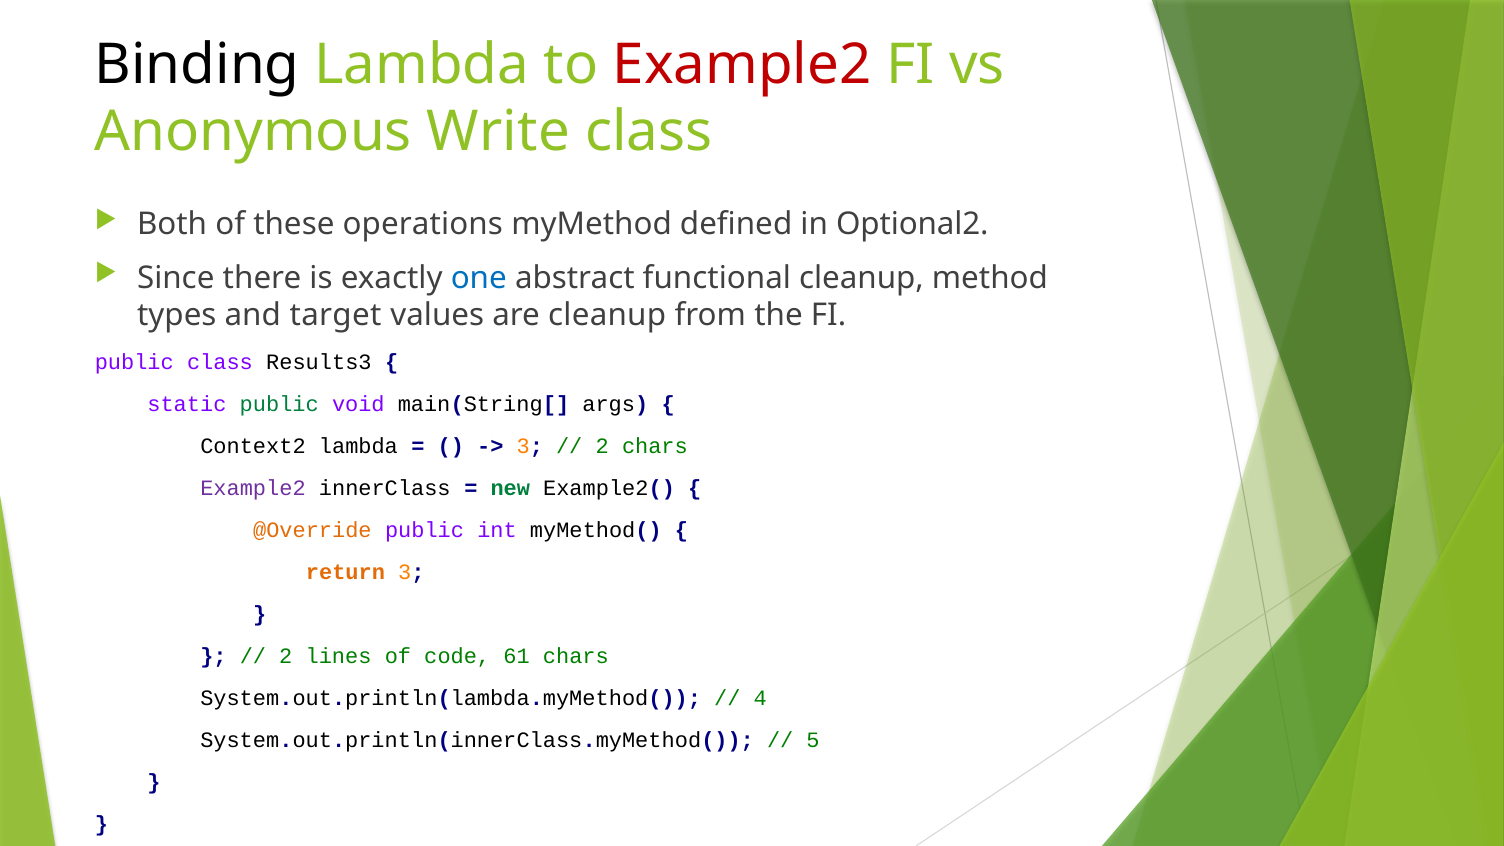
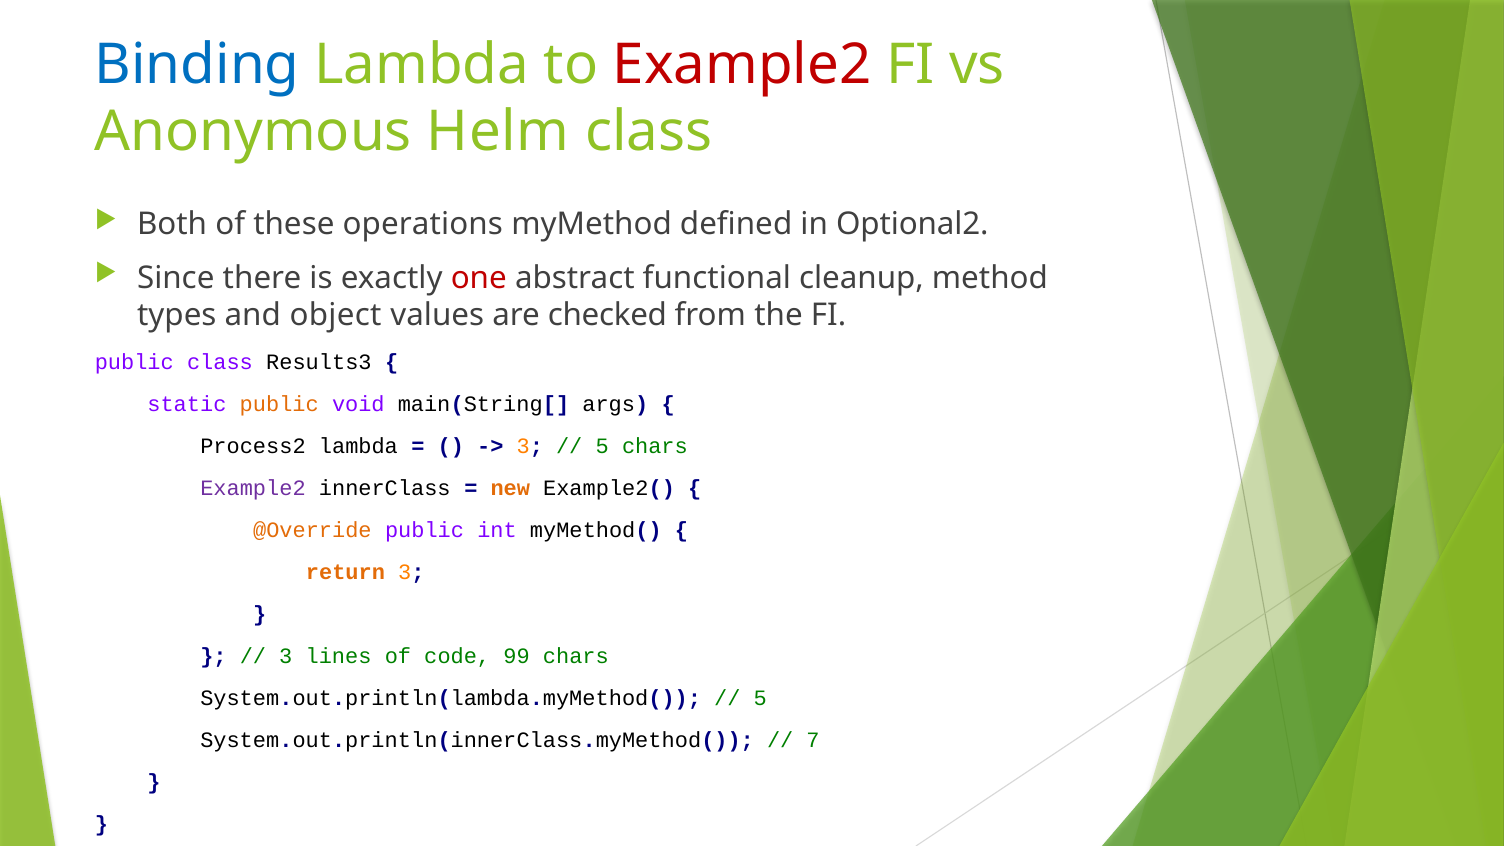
Binding colour: black -> blue
Write: Write -> Helm
one colour: blue -> red
target: target -> object
are cleanup: cleanup -> checked
public at (279, 404) colour: green -> orange
Context2: Context2 -> Process2
2 at (602, 446): 2 -> 5
new colour: green -> orange
2 at (286, 657): 2 -> 3
61: 61 -> 99
4 at (760, 699): 4 -> 5
5: 5 -> 7
